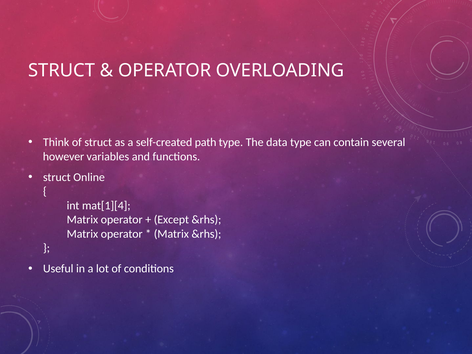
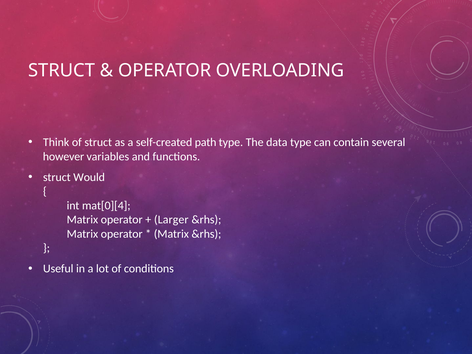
Online: Online -> Would
mat[1][4: mat[1][4 -> mat[0][4
Except: Except -> Larger
